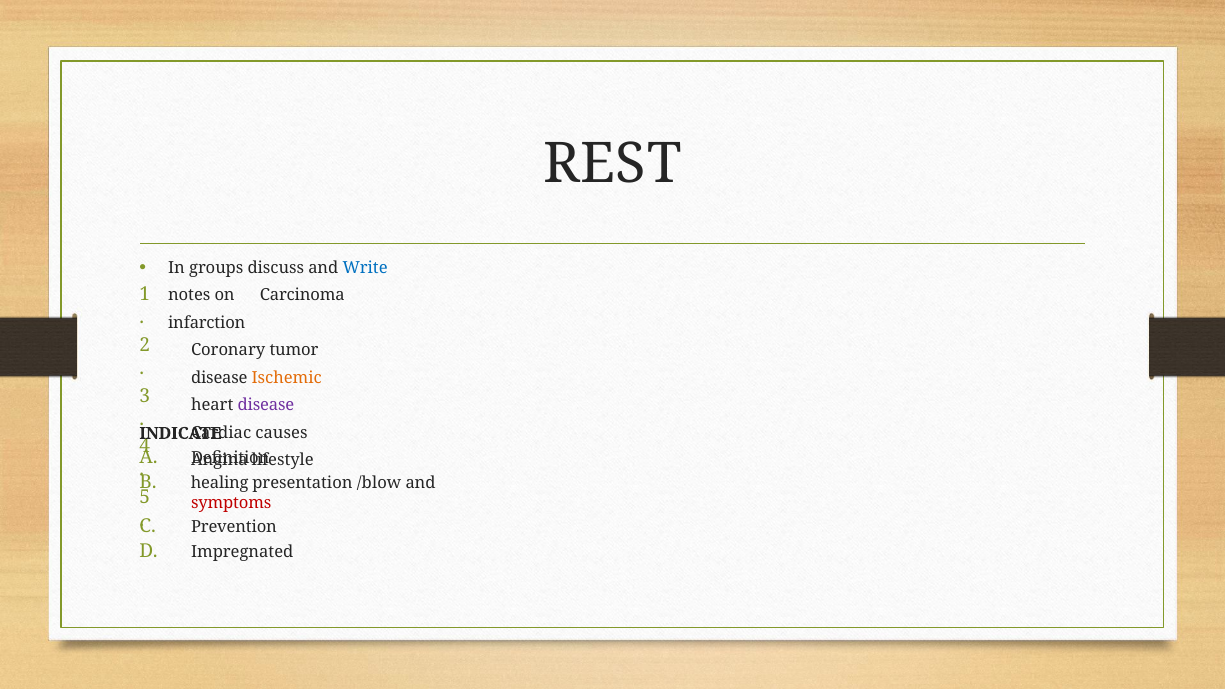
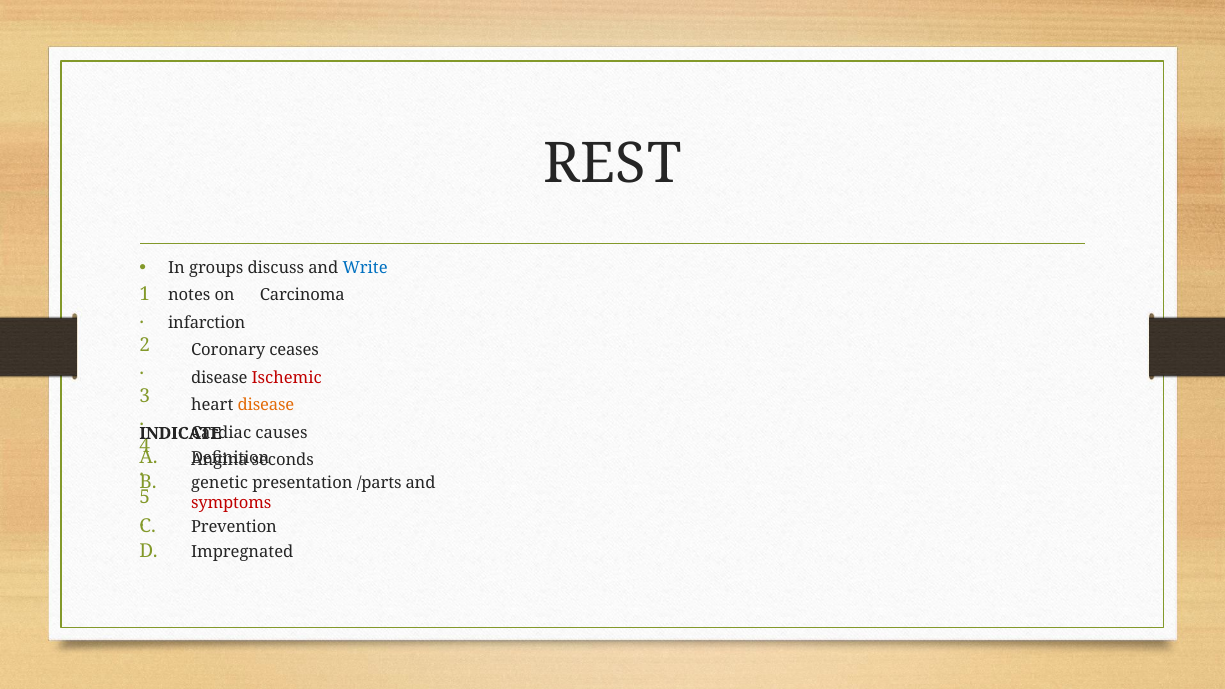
tumor: tumor -> ceases
Ischemic colour: orange -> red
disease at (266, 405) colour: purple -> orange
lifestyle: lifestyle -> seconds
healing: healing -> genetic
/blow: /blow -> /parts
